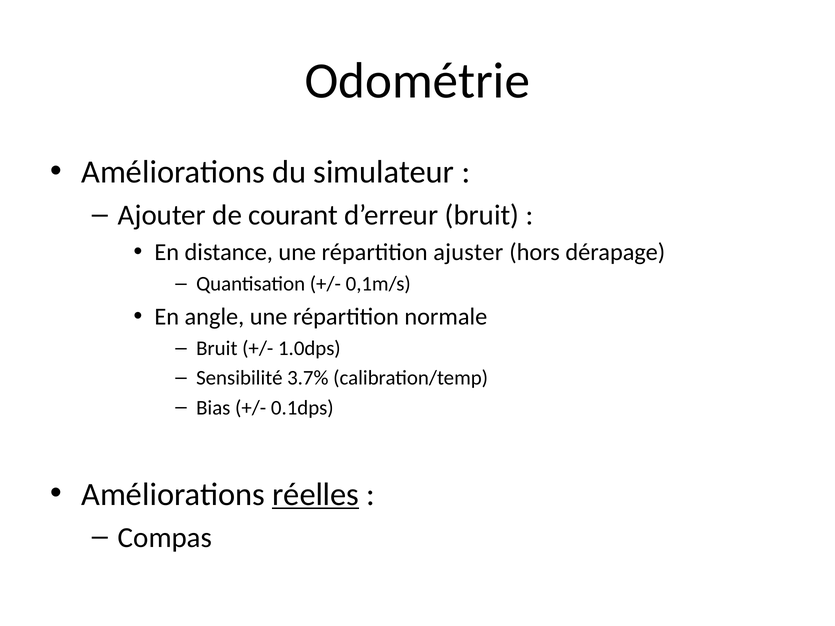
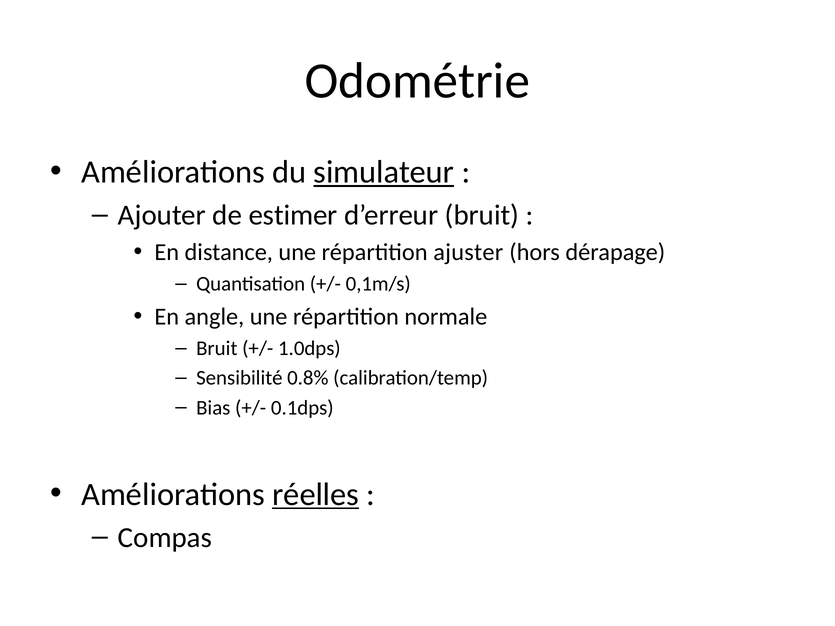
simulateur underline: none -> present
courant: courant -> estimer
3.7%: 3.7% -> 0.8%
